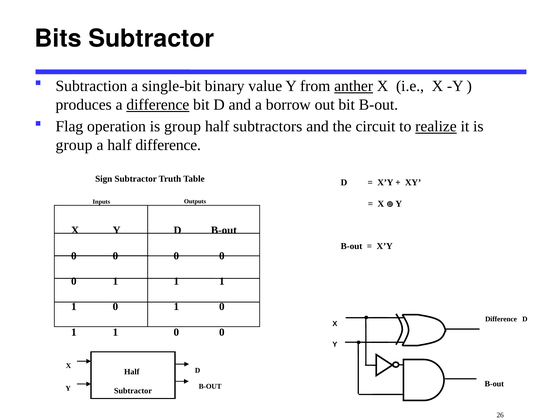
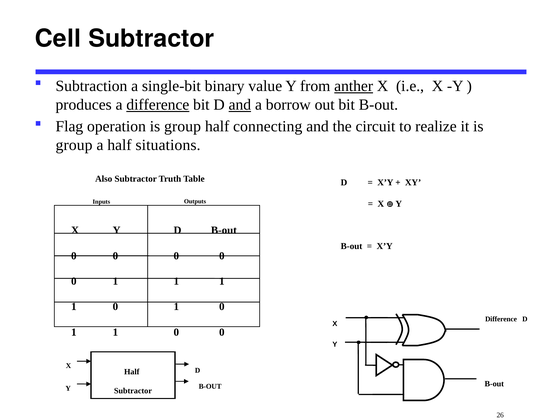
Bits: Bits -> Cell
and at (240, 105) underline: none -> present
subtractors: subtractors -> connecting
realize underline: present -> none
half difference: difference -> situations
Sign: Sign -> Also
